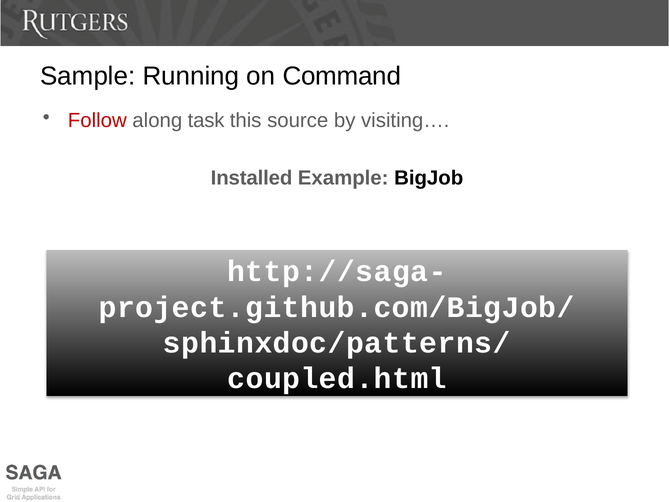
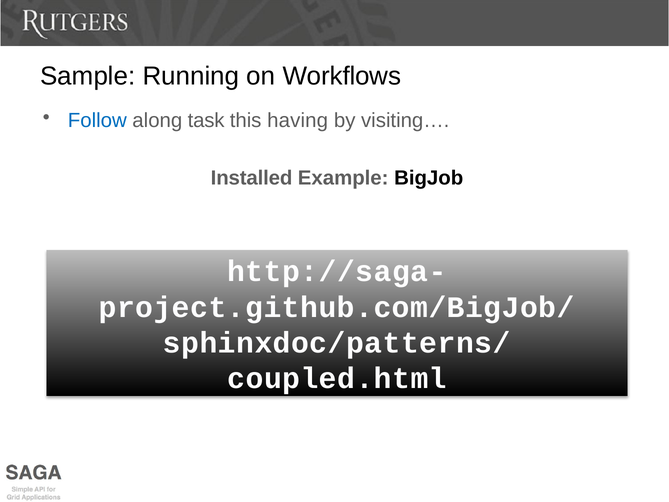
Command: Command -> Workflows
Follow colour: red -> blue
source: source -> having
